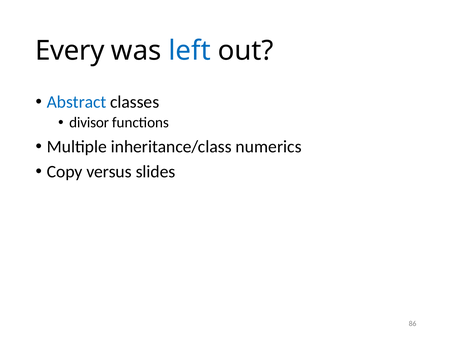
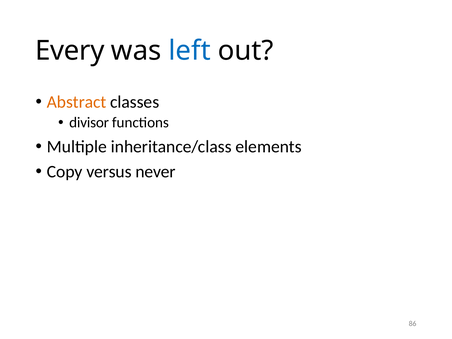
Abstract colour: blue -> orange
numerics: numerics -> elements
slides: slides -> never
